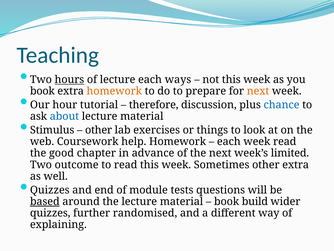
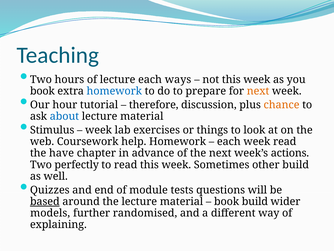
hours underline: present -> none
homework at (114, 91) colour: orange -> blue
chance colour: blue -> orange
other at (99, 130): other -> week
good: good -> have
limited: limited -> actions
outcome: outcome -> perfectly
other extra: extra -> build
quizzes at (50, 213): quizzes -> models
